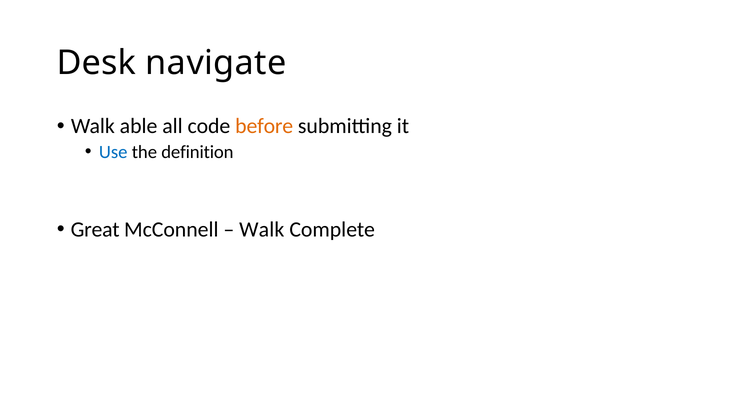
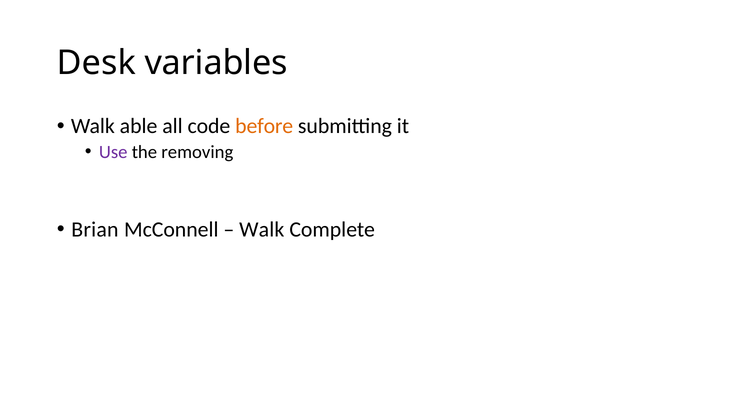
navigate: navigate -> variables
Use colour: blue -> purple
definition: definition -> removing
Great: Great -> Brian
